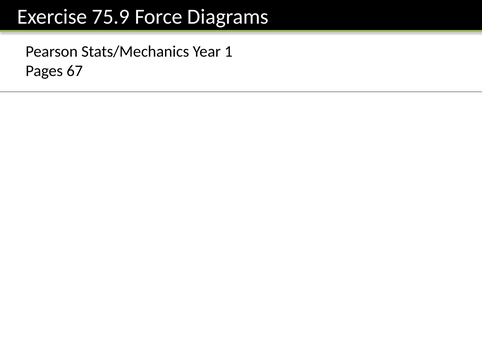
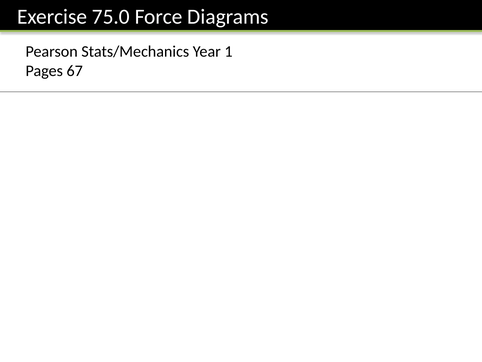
75.9: 75.9 -> 75.0
